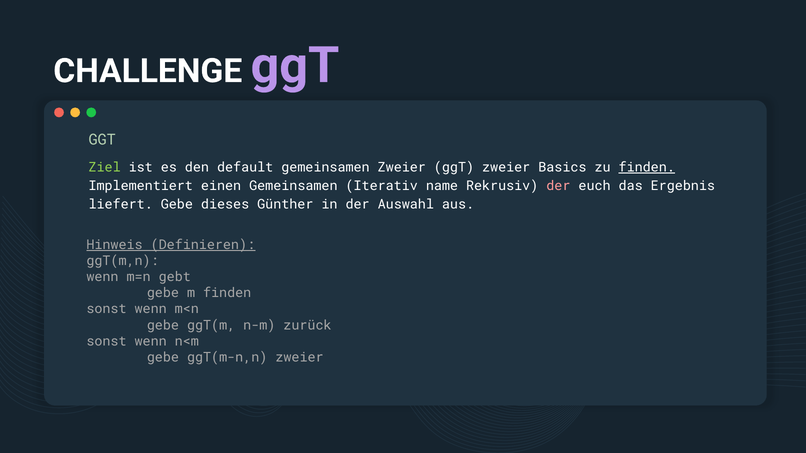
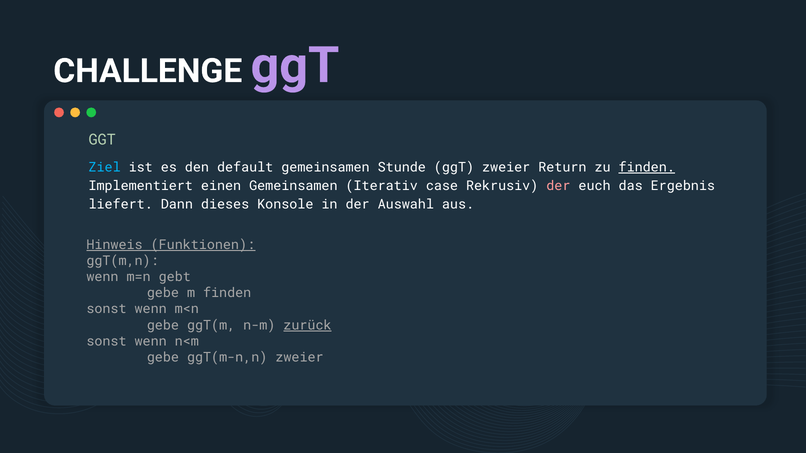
Ziel colour: light green -> light blue
gemeinsamen Zweier: Zweier -> Stunde
Basics: Basics -> Return
name: name -> case
liefert Gebe: Gebe -> Dann
Günther: Günther -> Konsole
Definieren: Definieren -> Funktionen
zurück underline: none -> present
